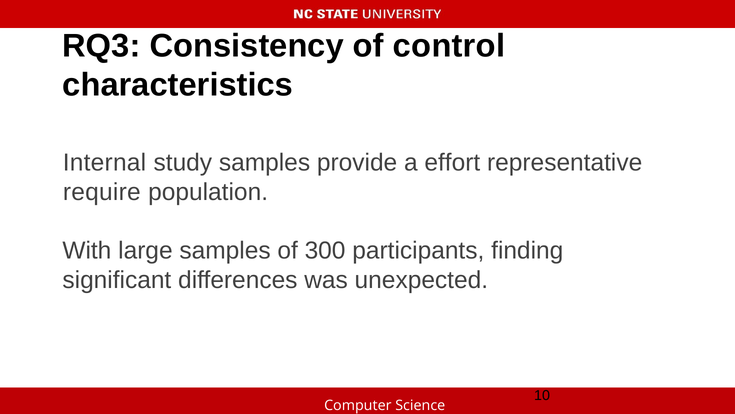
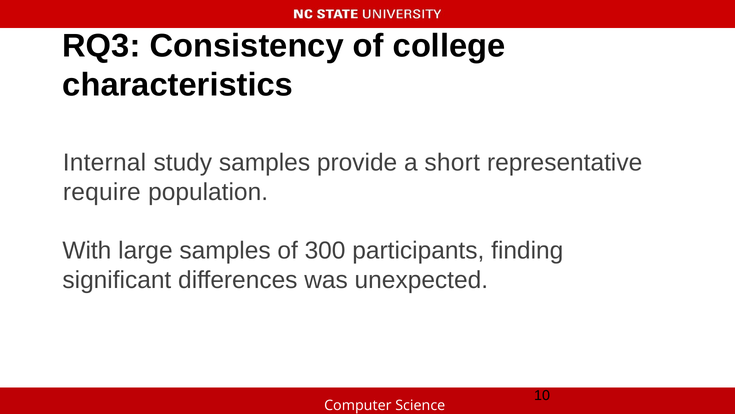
control: control -> college
effort: effort -> short
